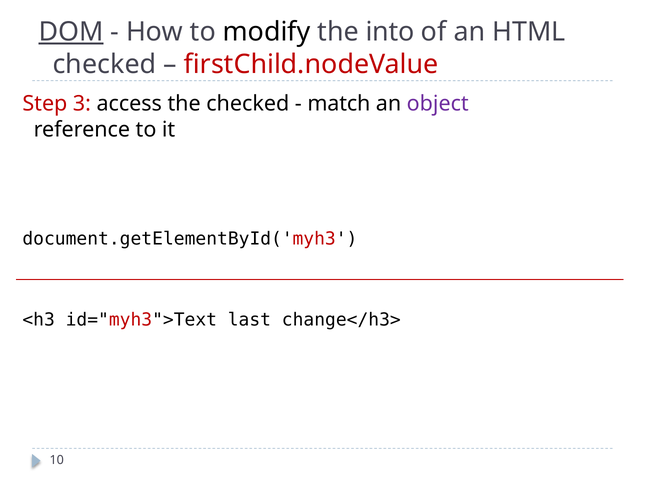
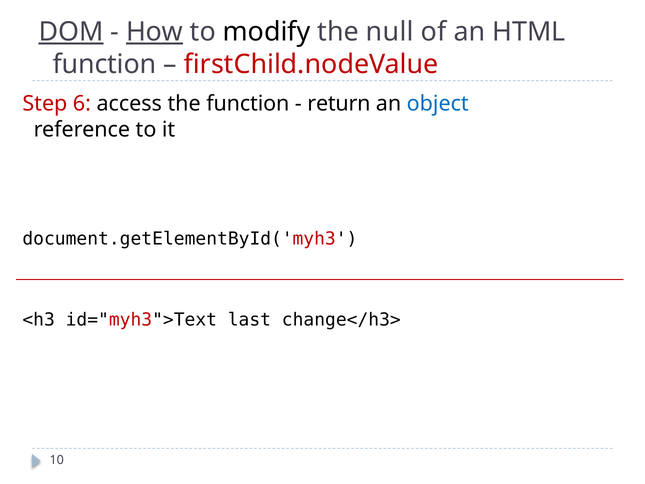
How underline: none -> present
into: into -> null
checked at (104, 64): checked -> function
3: 3 -> 6
the checked: checked -> function
match: match -> return
object colour: purple -> blue
